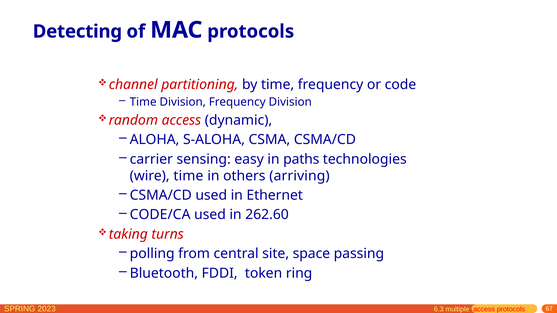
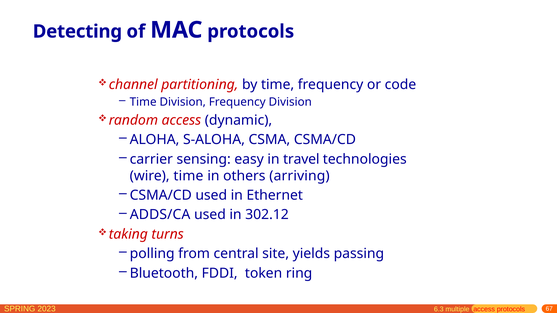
paths: paths -> travel
CODE/CA: CODE/CA -> ADDS/CA
262.60: 262.60 -> 302.12
space: space -> yields
